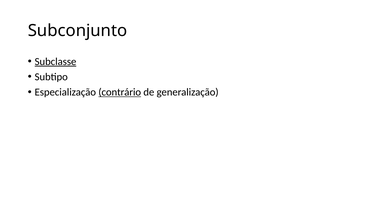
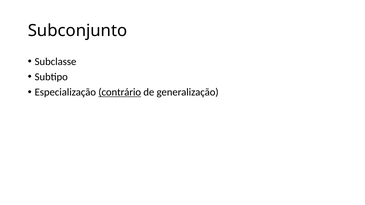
Subclasse underline: present -> none
